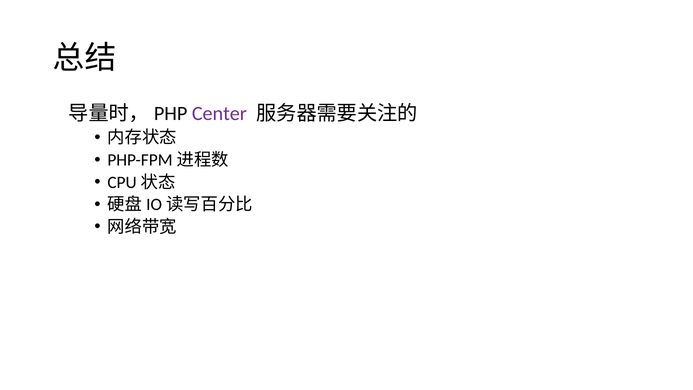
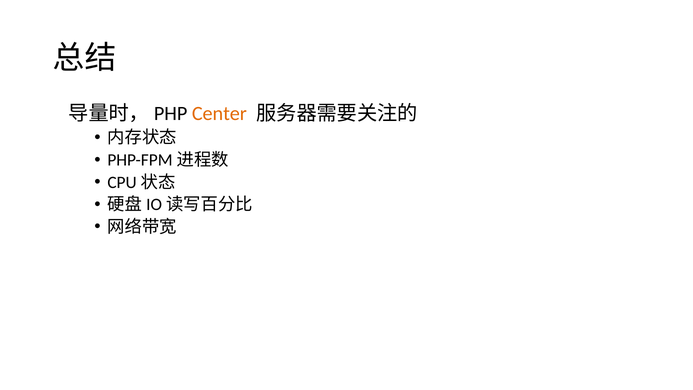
Center colour: purple -> orange
